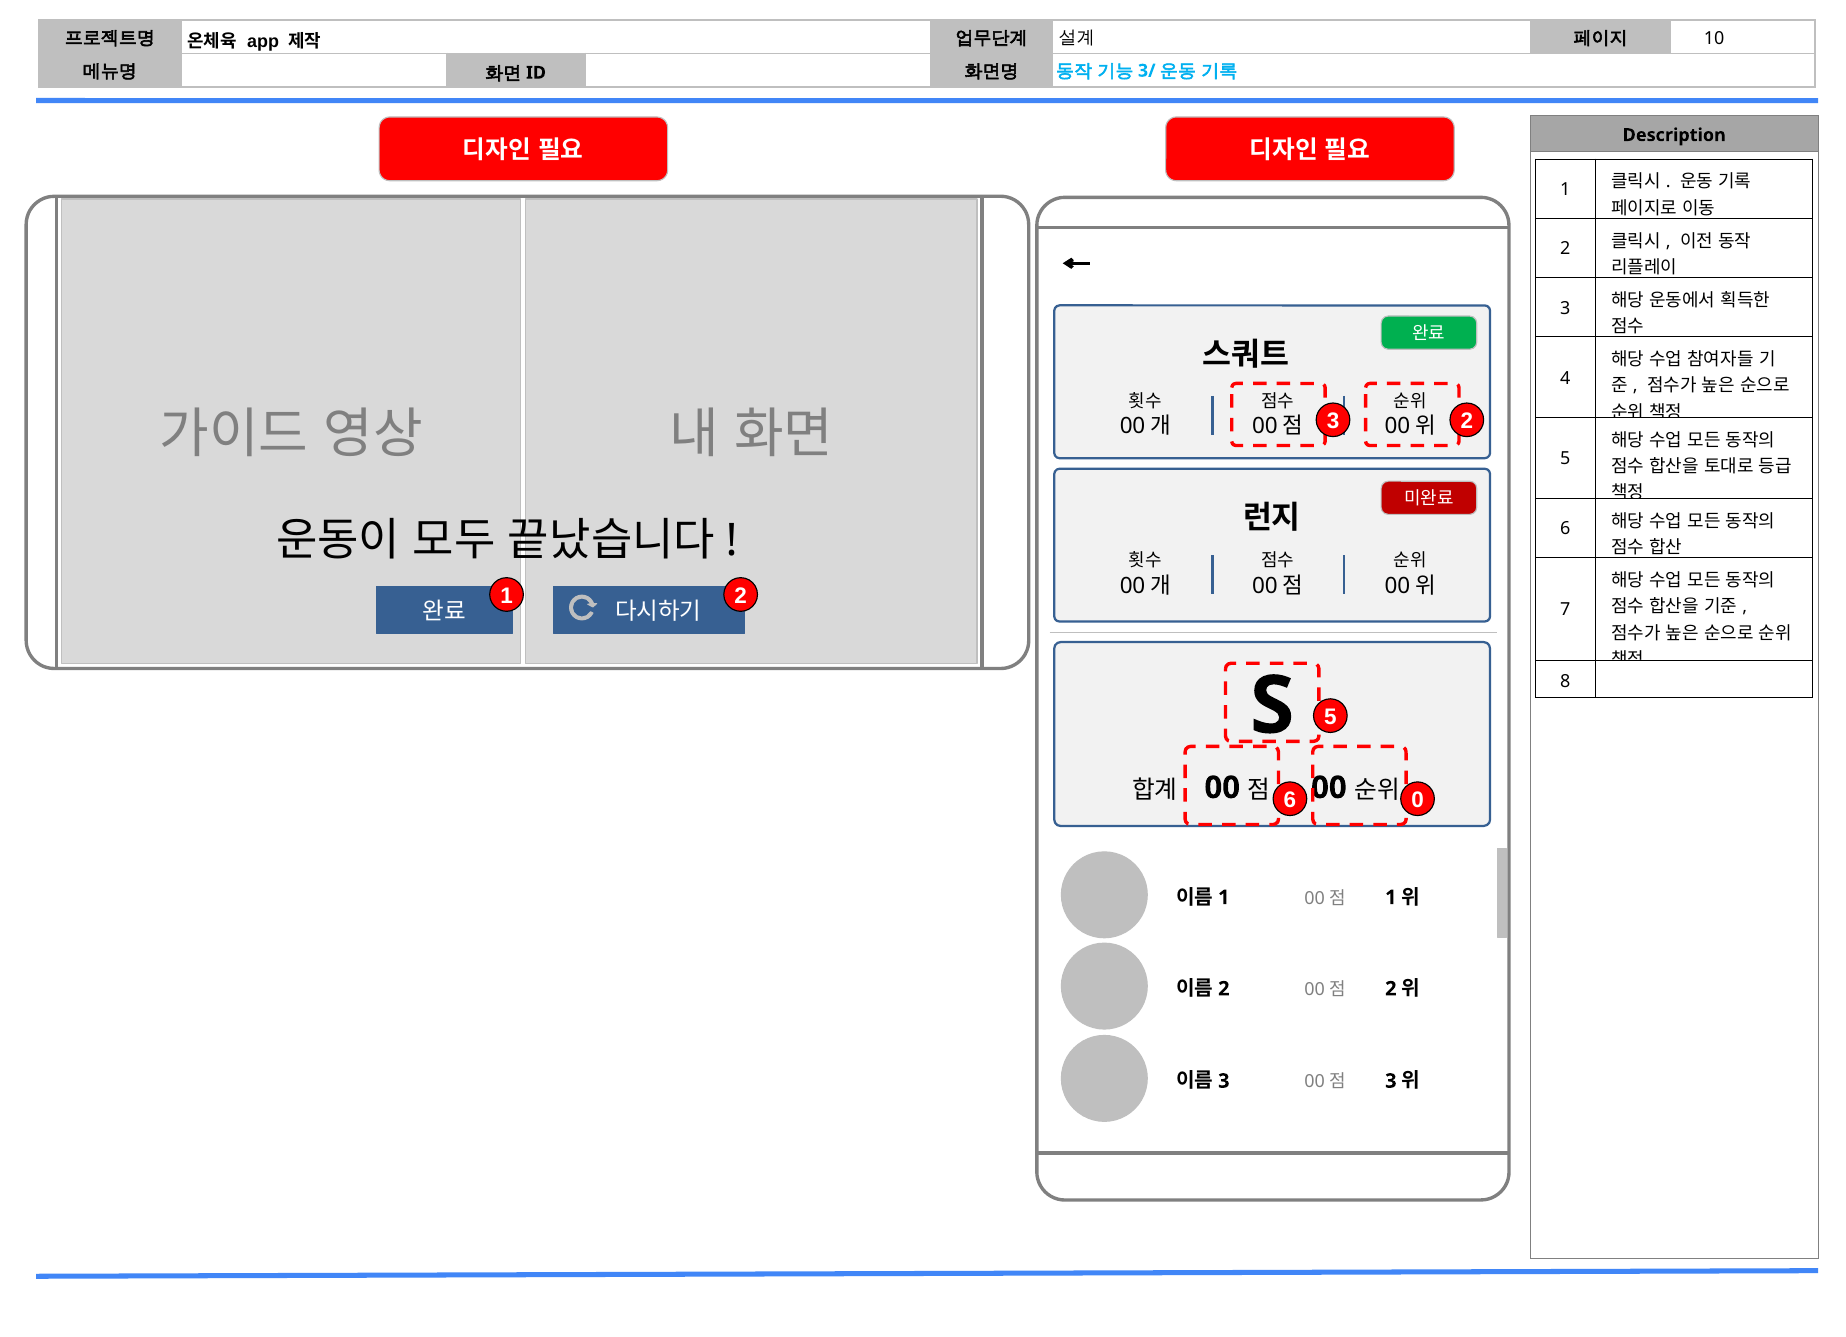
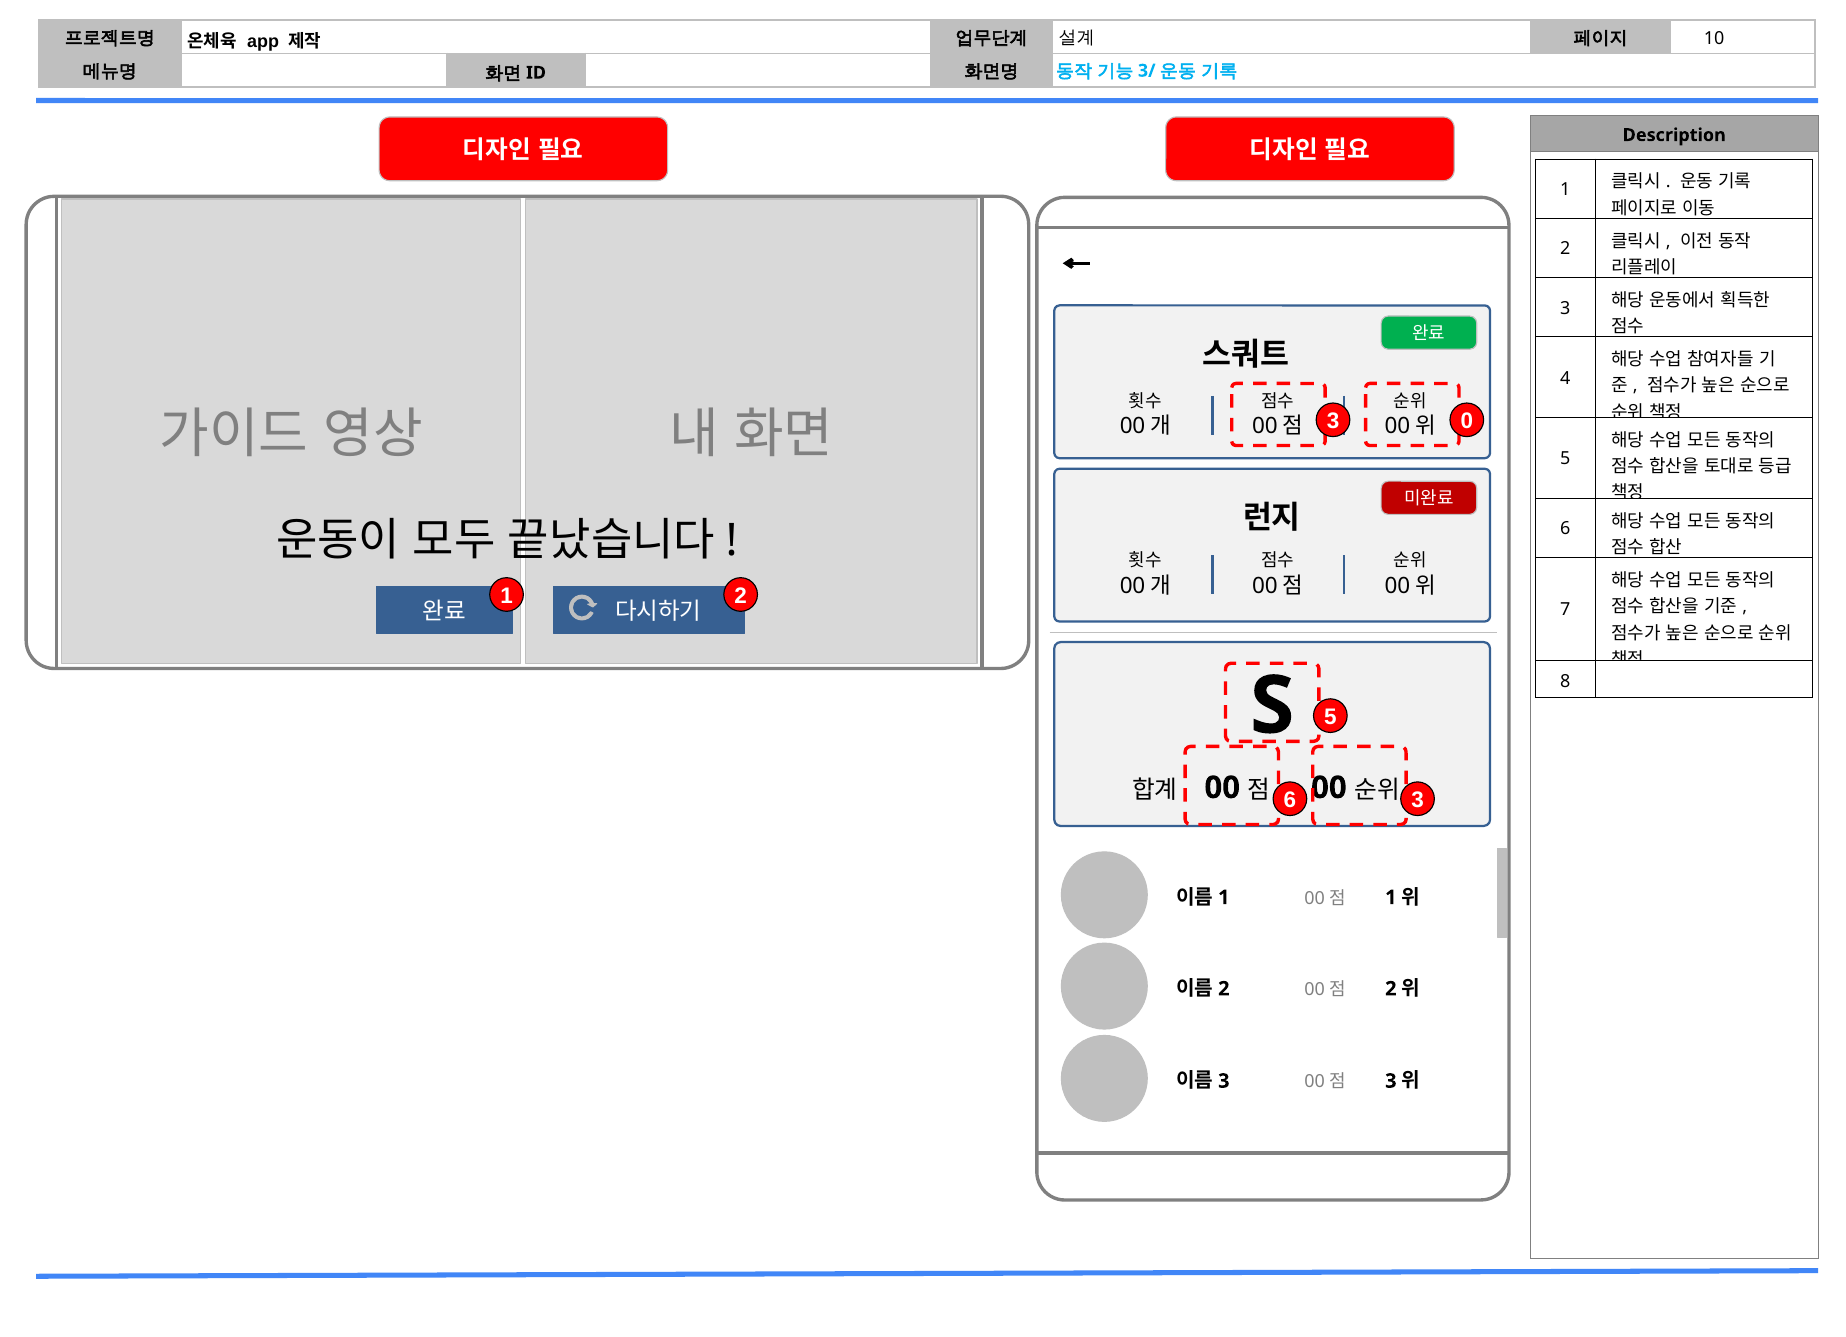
3 2: 2 -> 0
6 0: 0 -> 3
